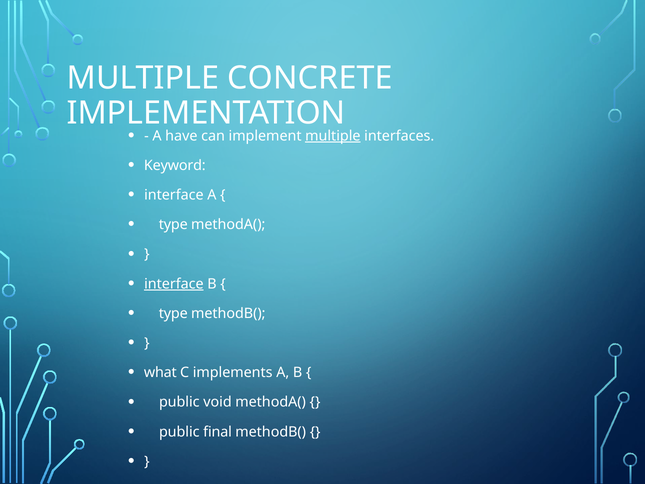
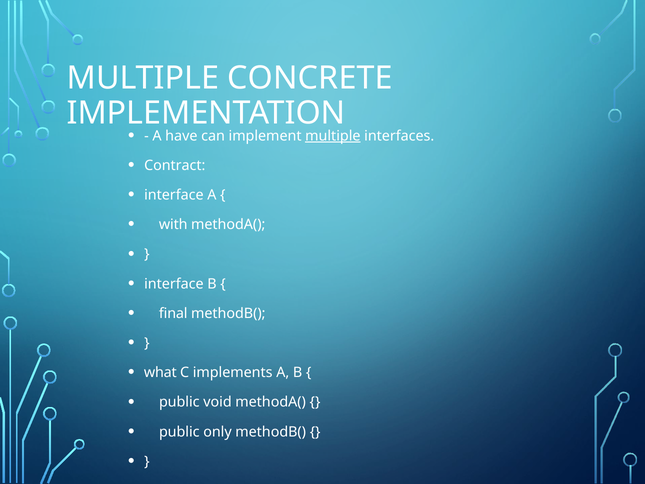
Keyword: Keyword -> Contract
type at (173, 224): type -> with
interface at (174, 284) underline: present -> none
type at (173, 313): type -> final
final: final -> only
